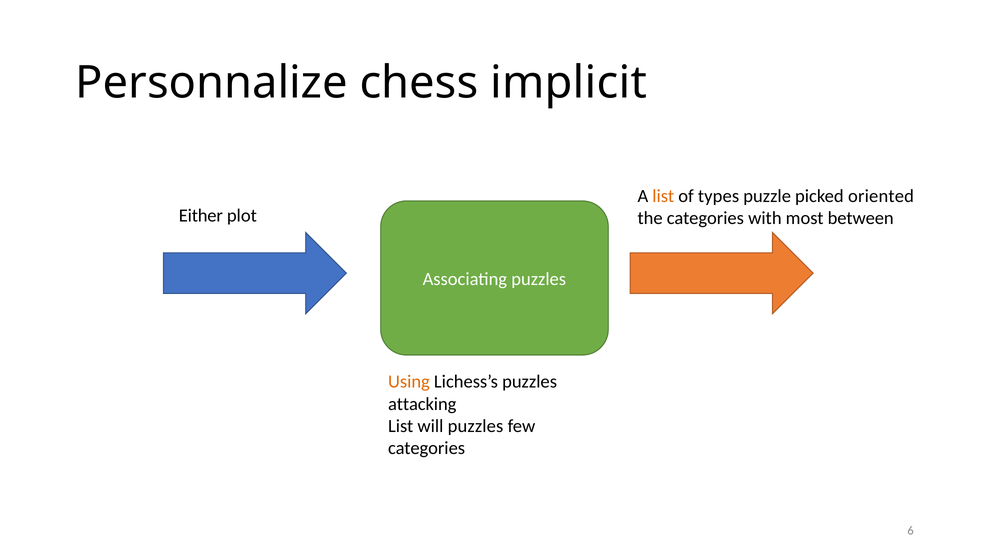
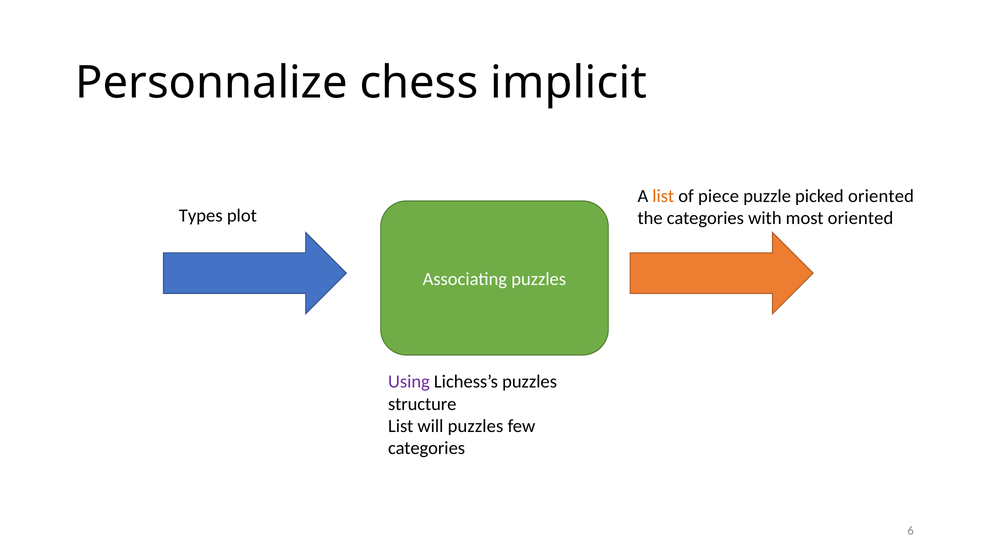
types: types -> piece
Either: Either -> Types
most between: between -> oriented
Using colour: orange -> purple
attacking: attacking -> structure
